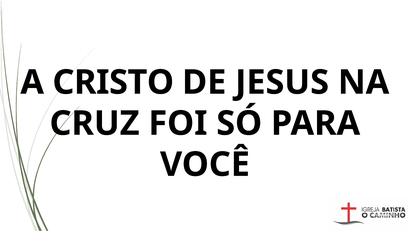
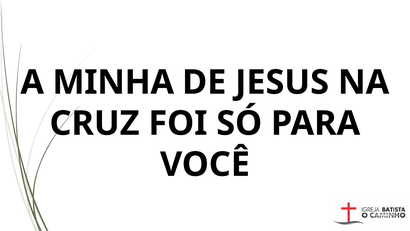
CRISTO: CRISTO -> MINHA
